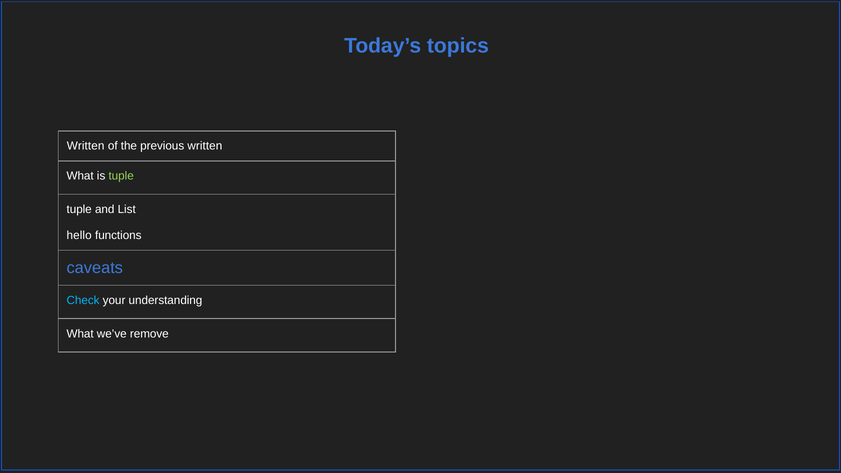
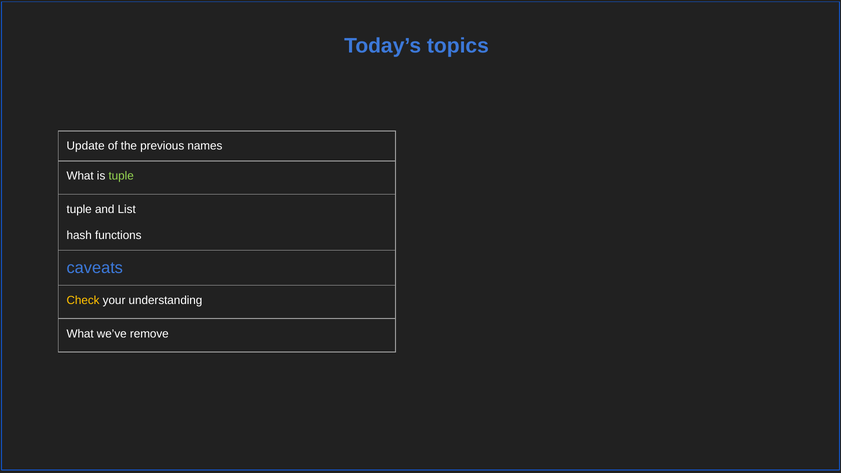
Written at (86, 146): Written -> Update
previous written: written -> names
hello: hello -> hash
Check colour: light blue -> yellow
